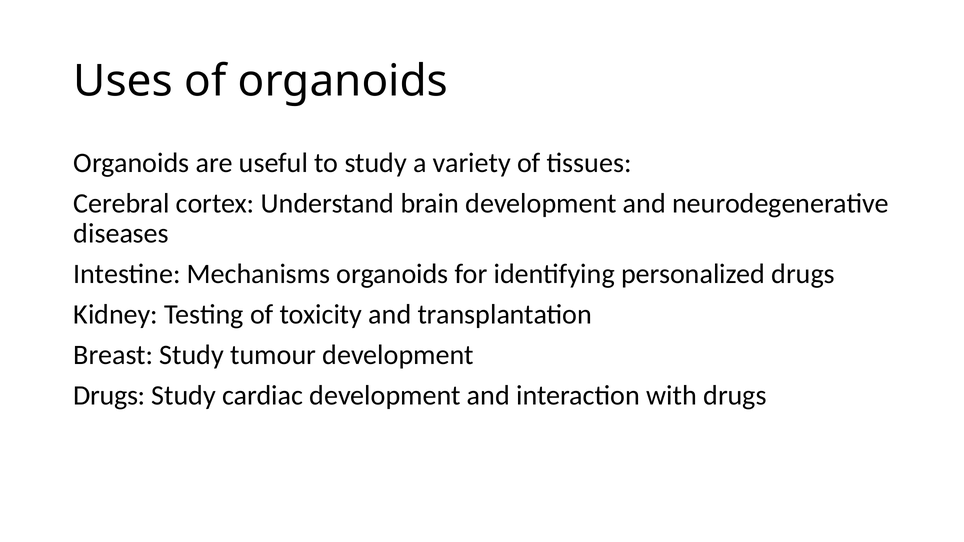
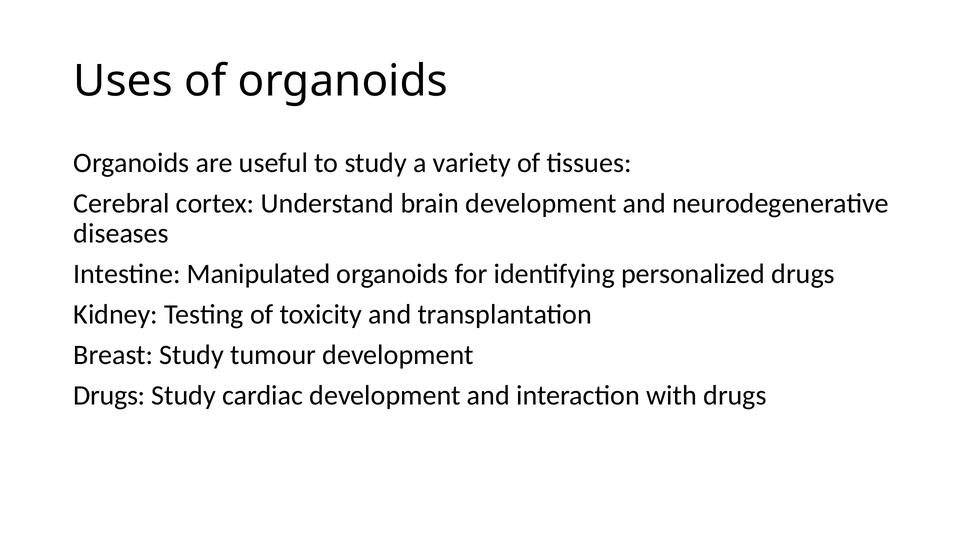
Mechanisms: Mechanisms -> Manipulated
